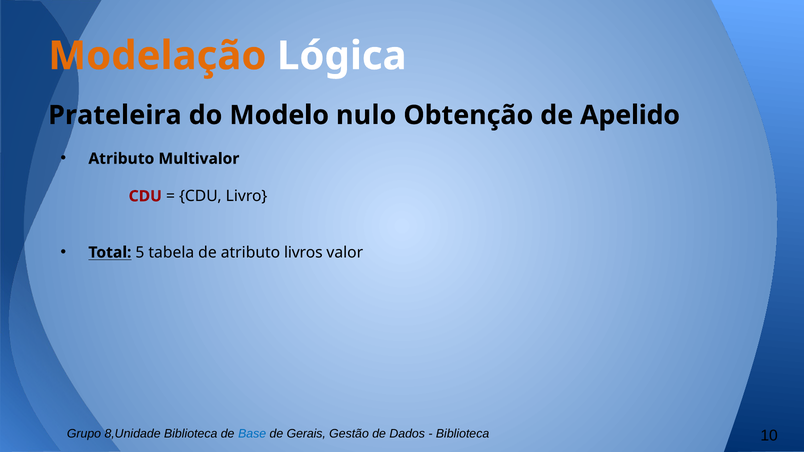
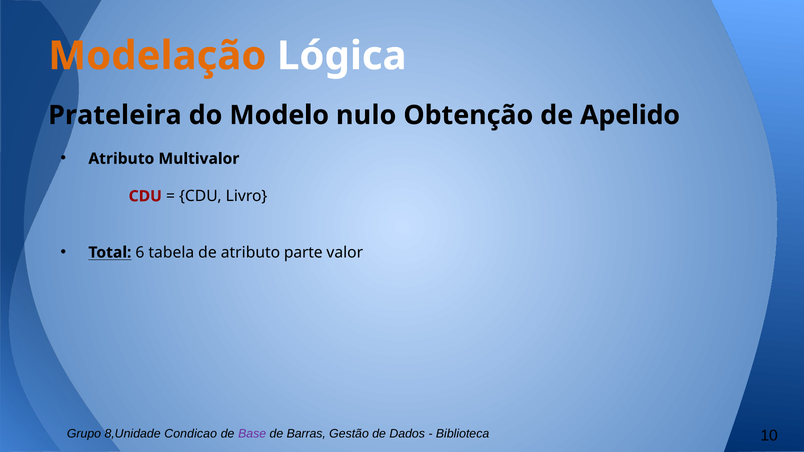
5: 5 -> 6
livros: livros -> parte
8,Unidade Biblioteca: Biblioteca -> Condicao
Base colour: blue -> purple
Gerais: Gerais -> Barras
